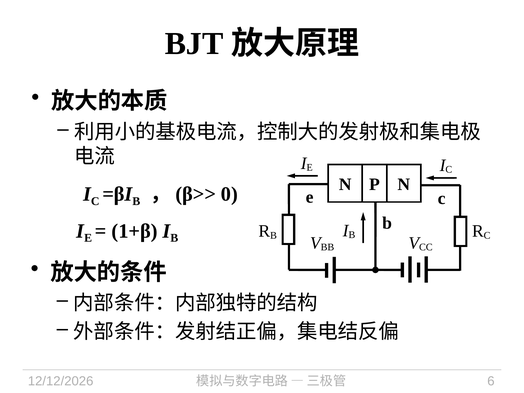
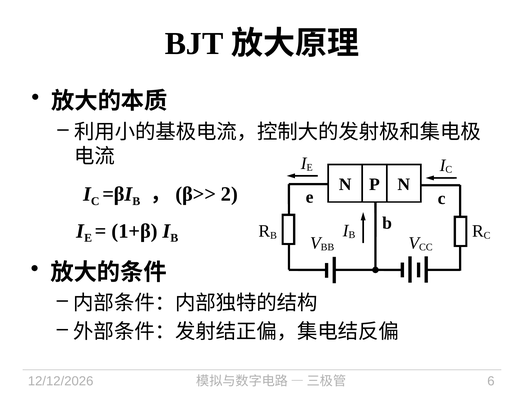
0: 0 -> 2
